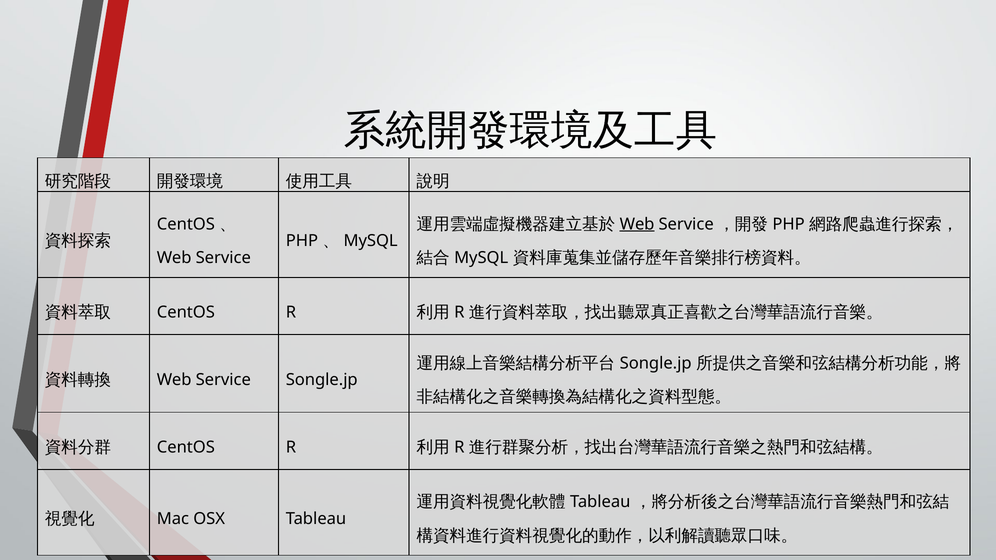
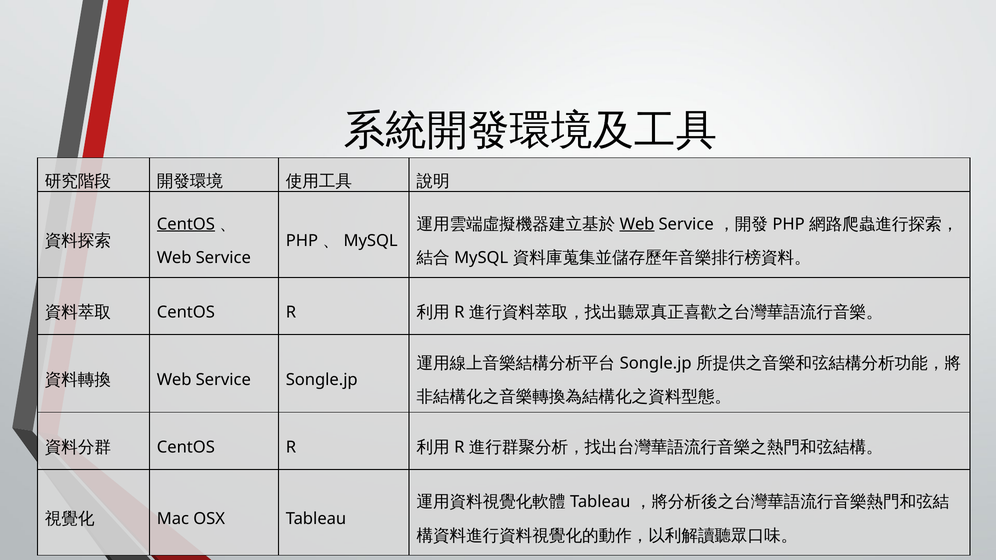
CentOS at (186, 224) underline: none -> present
